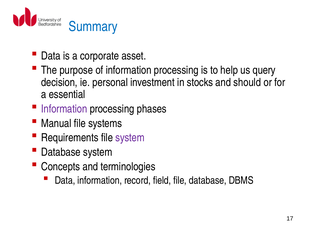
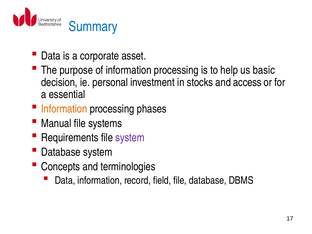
query: query -> basic
should: should -> access
Information at (64, 109) colour: purple -> orange
